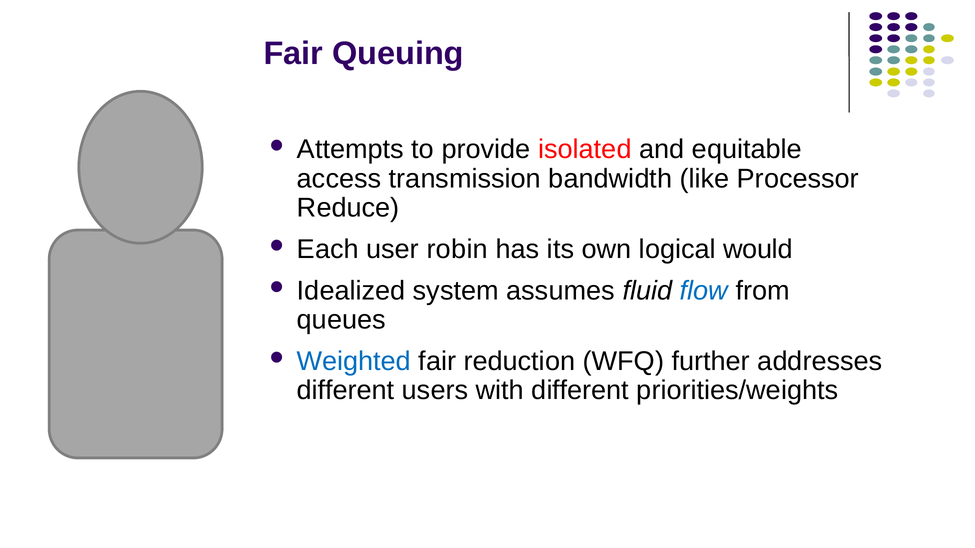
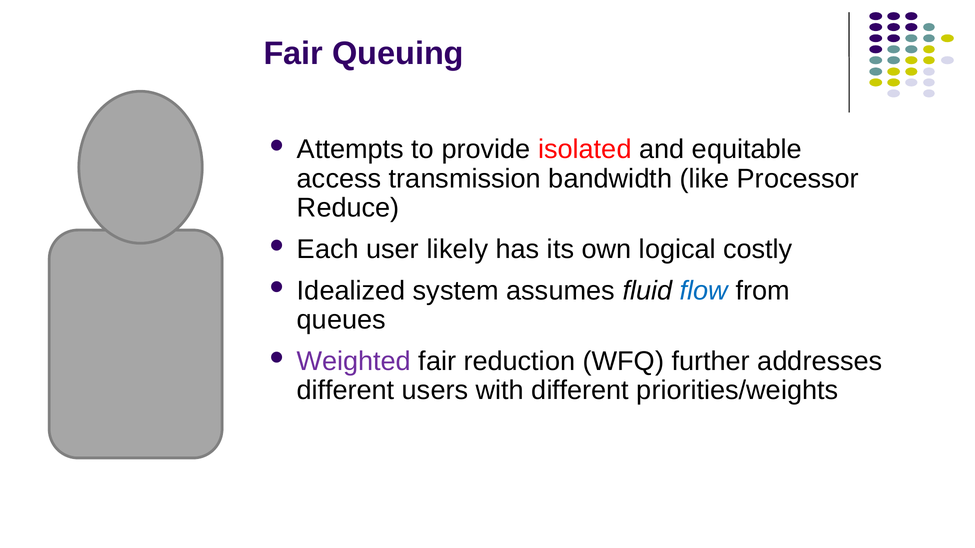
robin: robin -> likely
would: would -> costly
Weighted colour: blue -> purple
